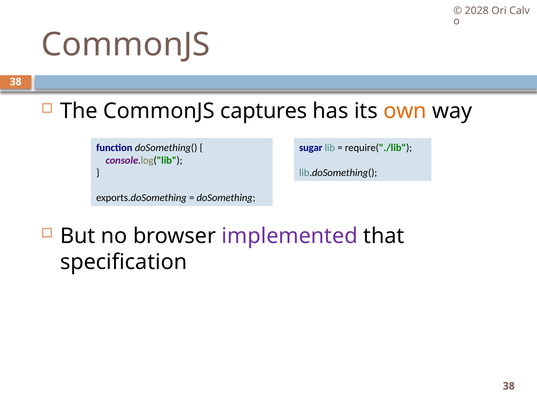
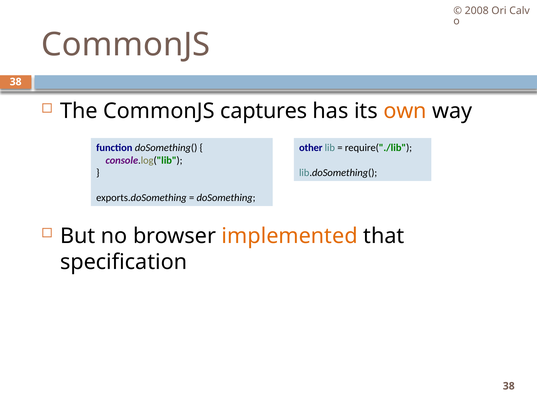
2028: 2028 -> 2008
sugar: sugar -> other
implemented colour: purple -> orange
